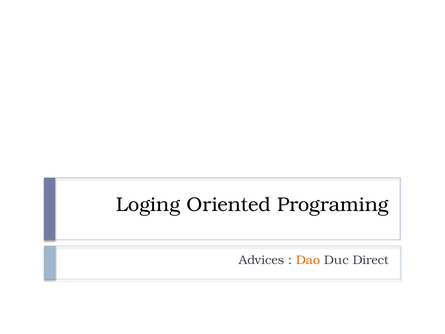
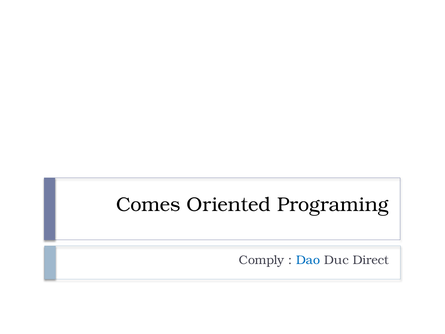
Loging: Loging -> Comes
Advices: Advices -> Comply
Dao colour: orange -> blue
